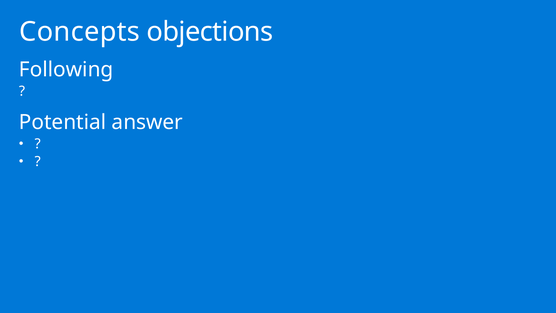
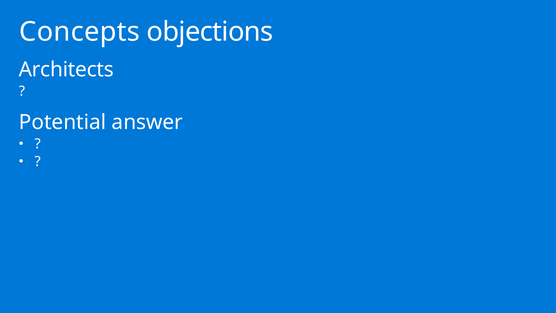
Following: Following -> Architects
